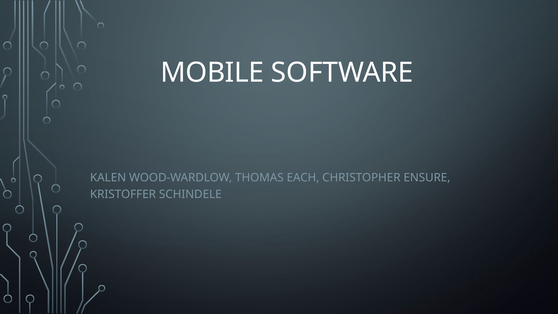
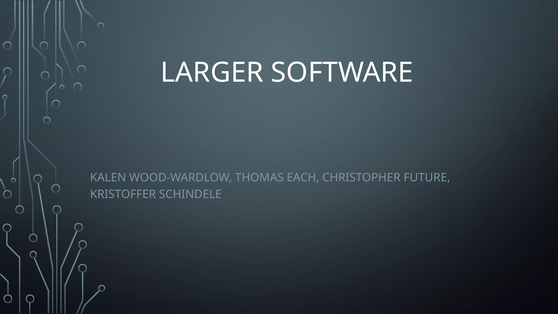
MOBILE: MOBILE -> LARGER
ENSURE: ENSURE -> FUTURE
